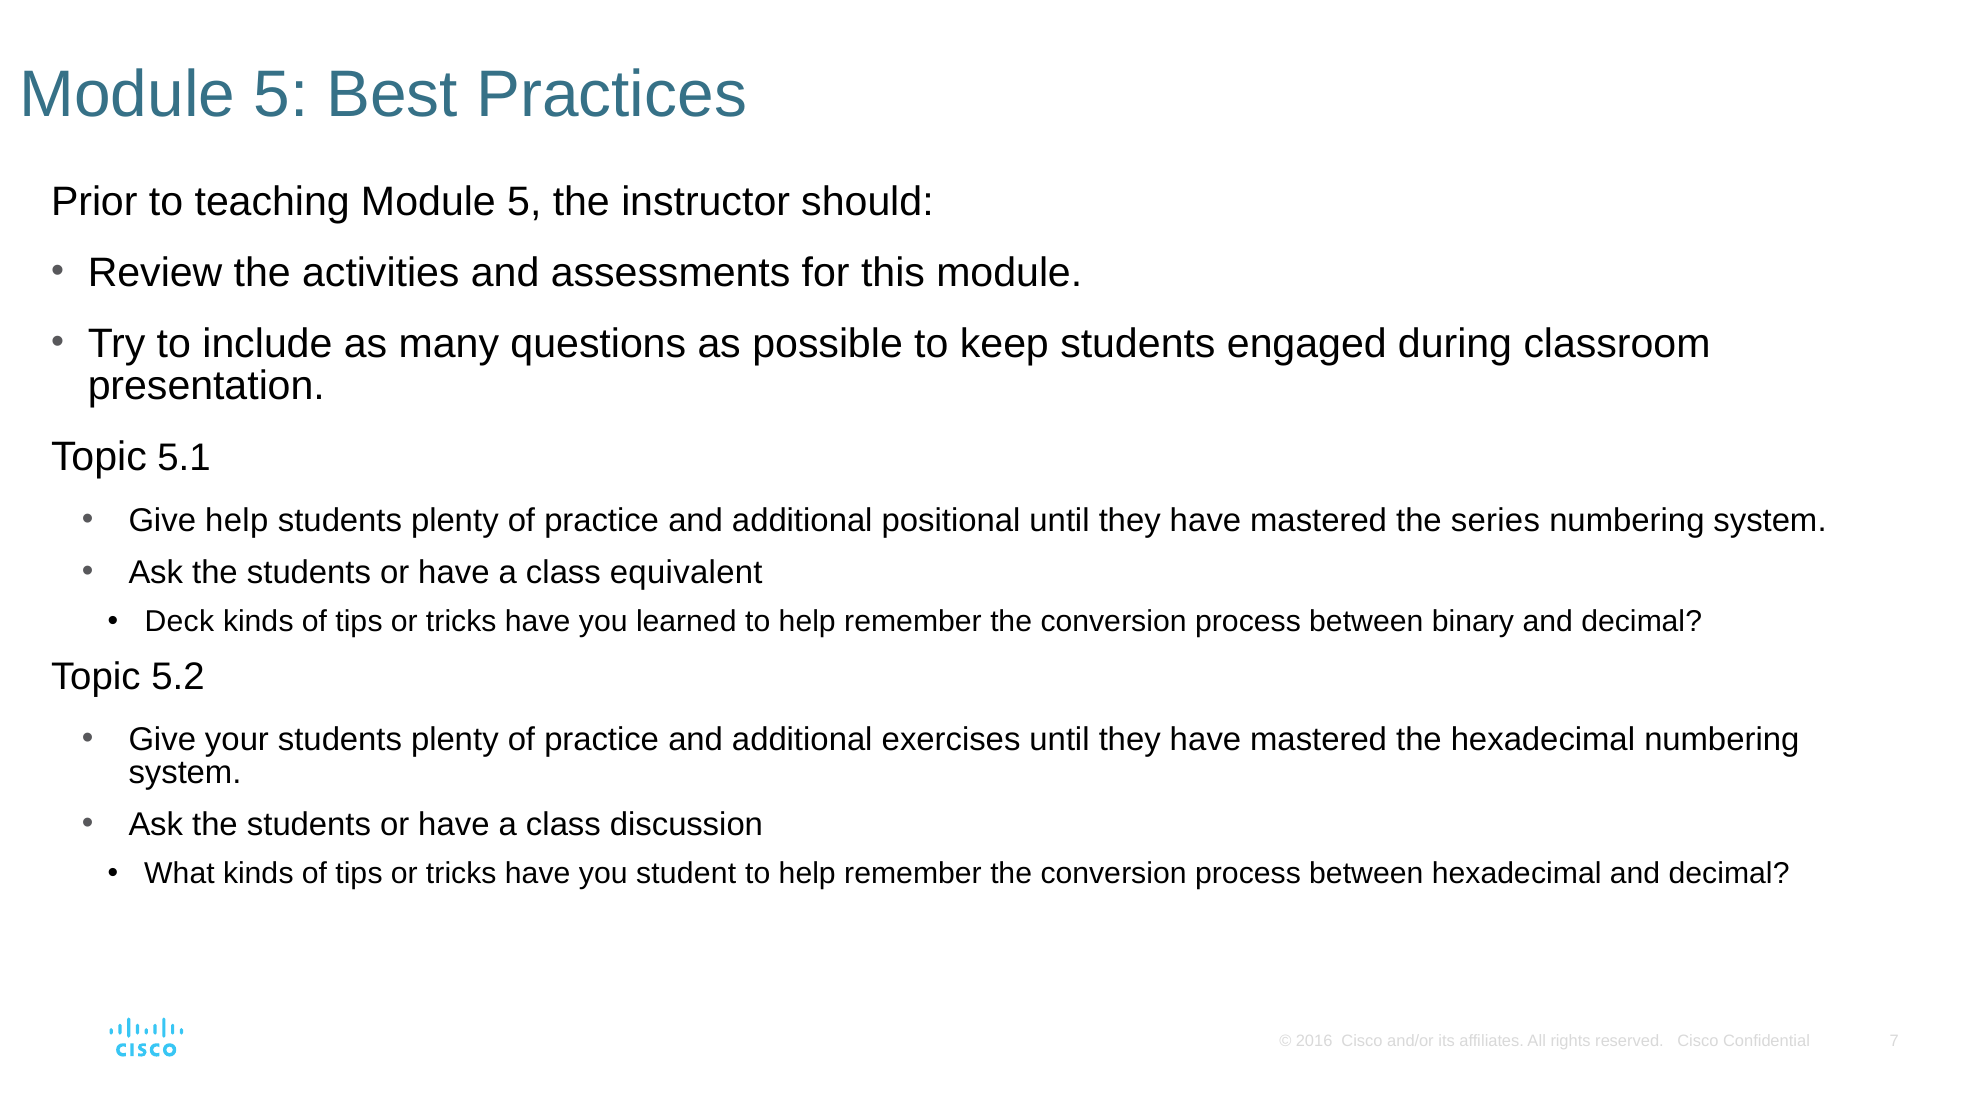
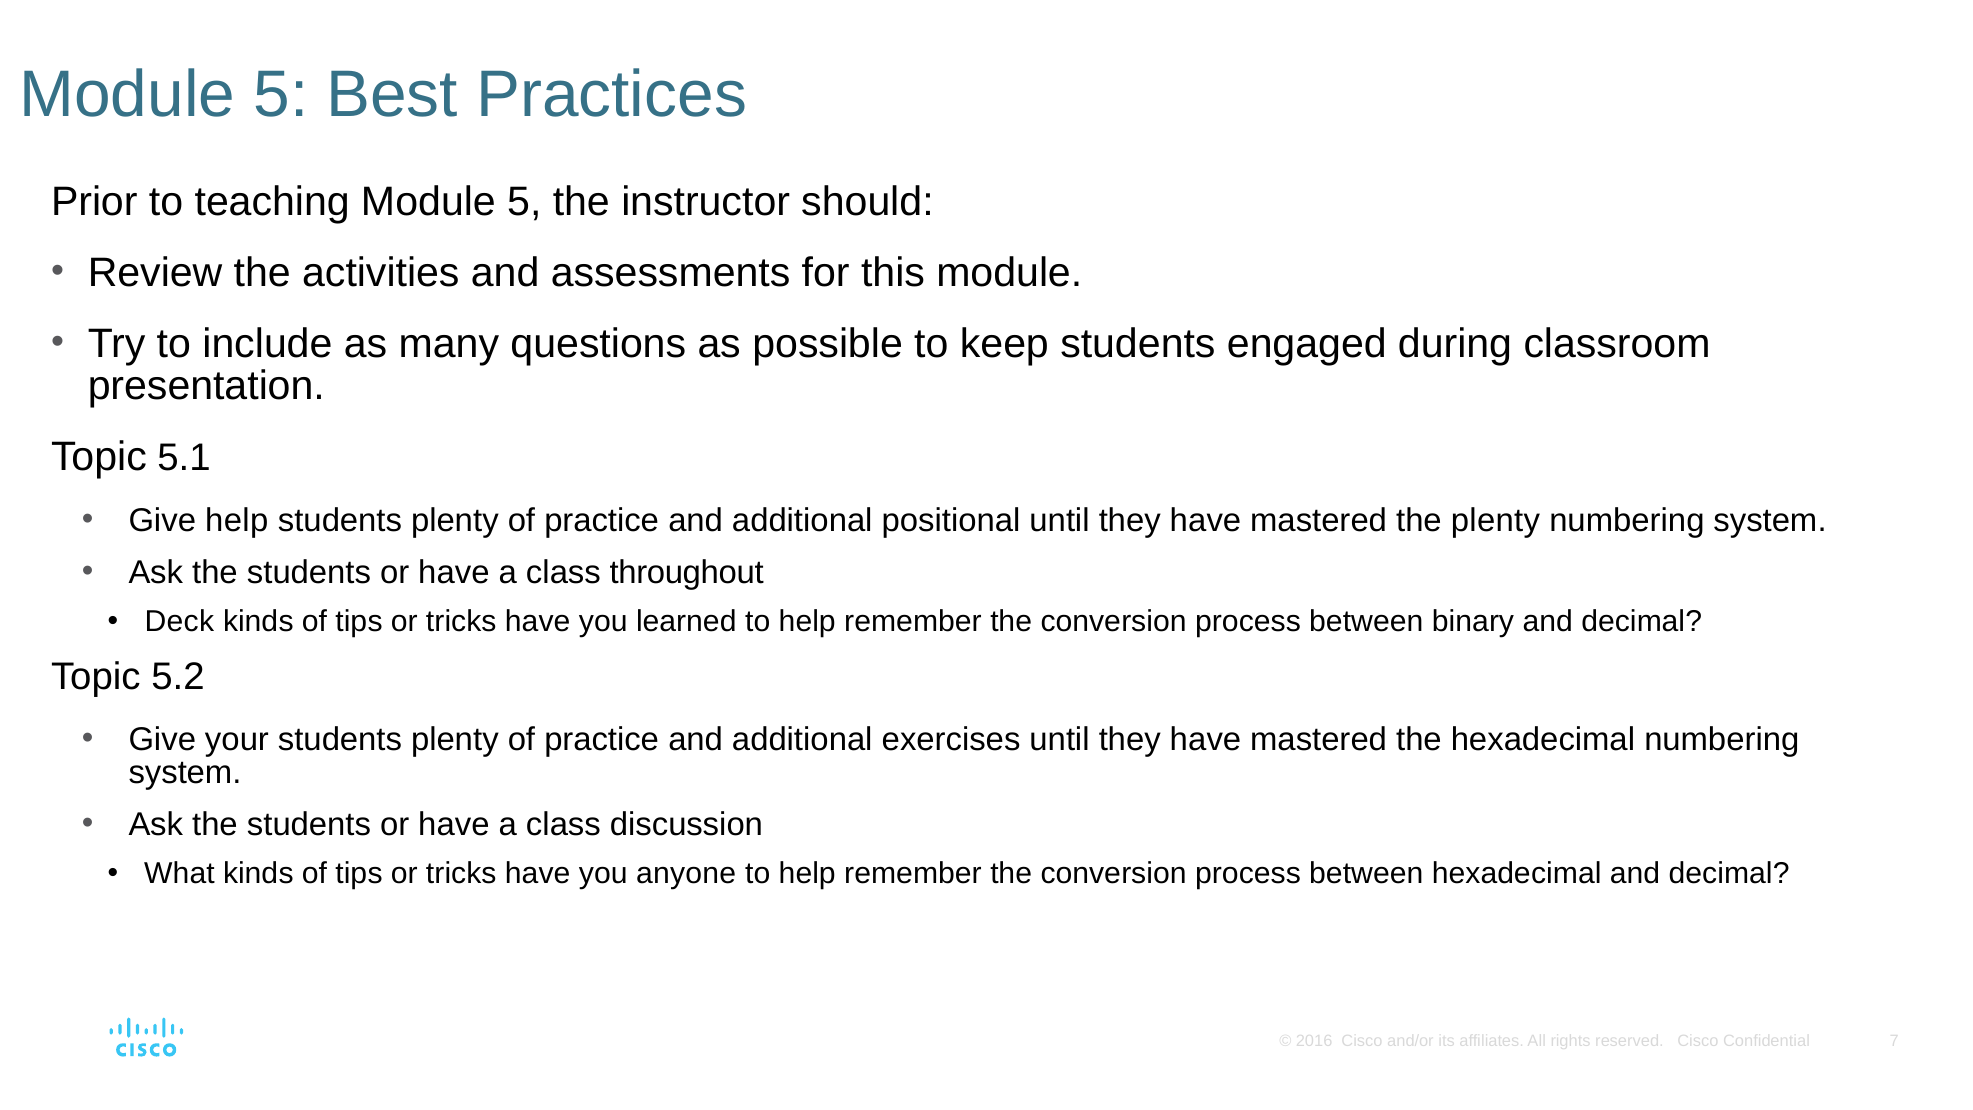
the series: series -> plenty
equivalent: equivalent -> throughout
student: student -> anyone
